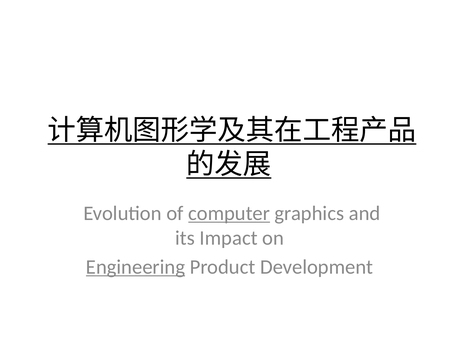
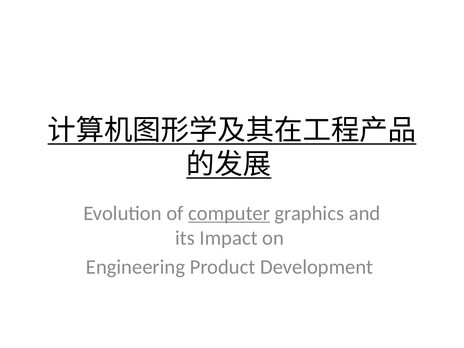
Engineering underline: present -> none
